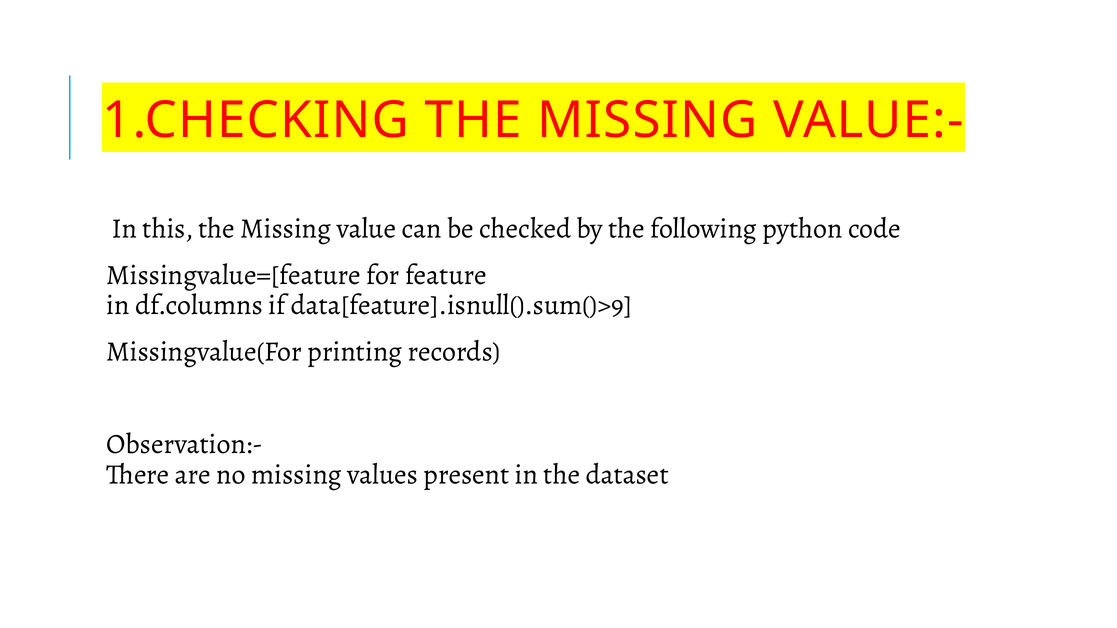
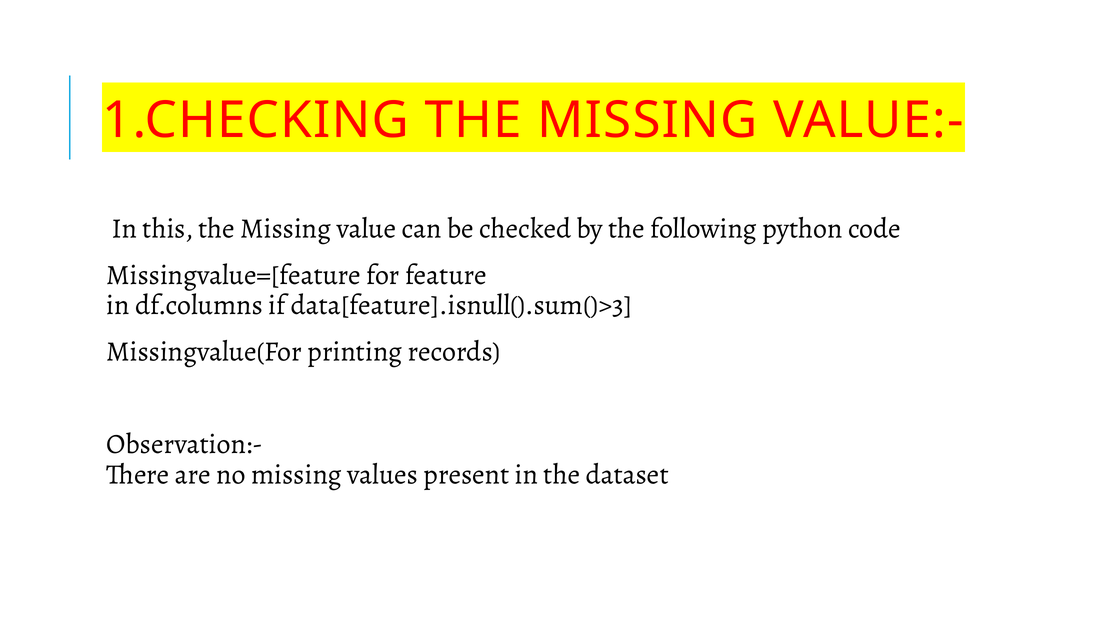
data[feature].isnull().sum()>9: data[feature].isnull().sum()>9 -> data[feature].isnull().sum()>3
